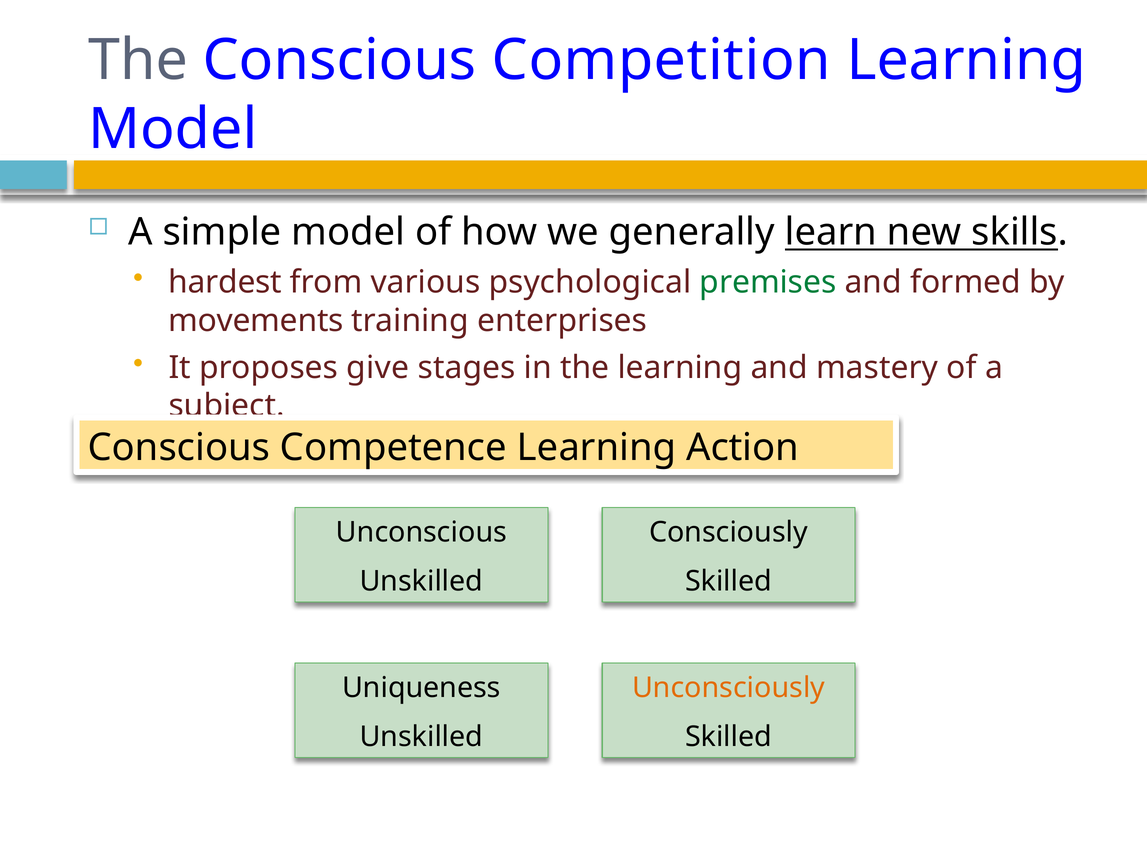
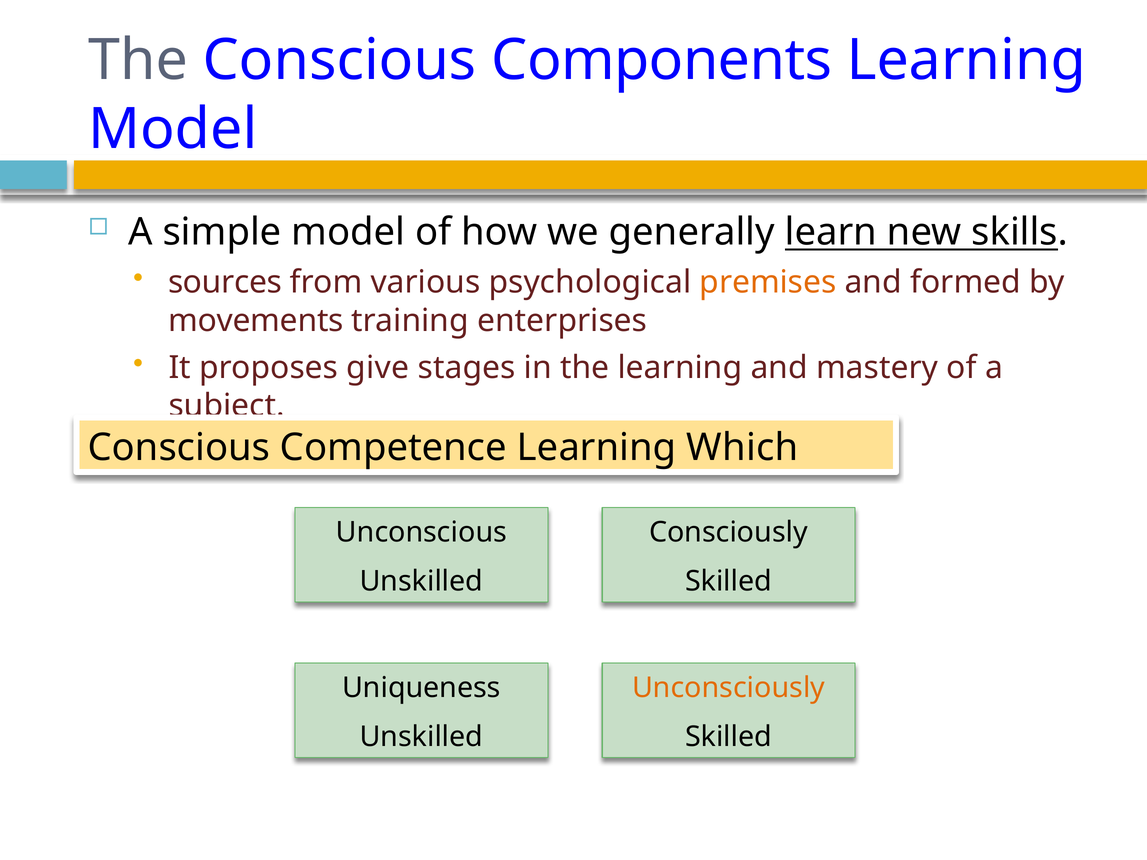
Competition: Competition -> Components
hardest: hardest -> sources
premises colour: green -> orange
Action: Action -> Which
